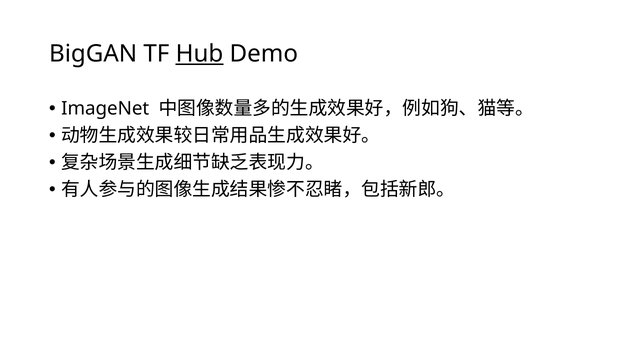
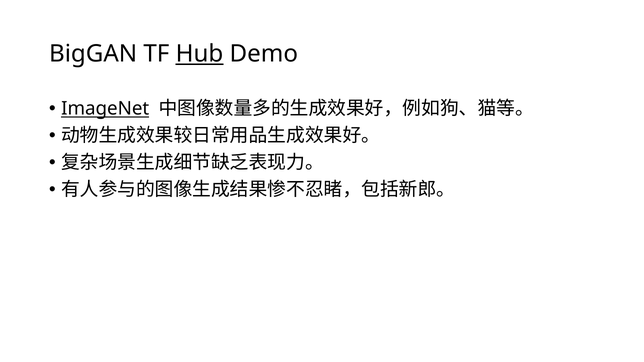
ImageNet underline: none -> present
